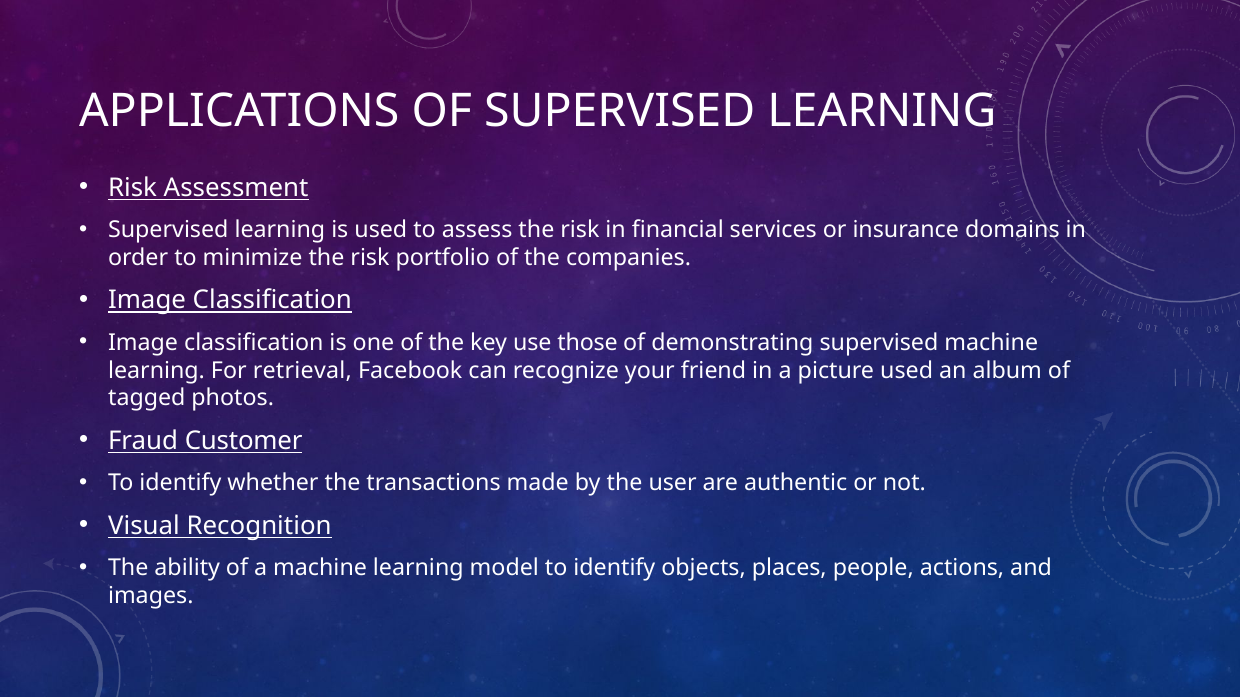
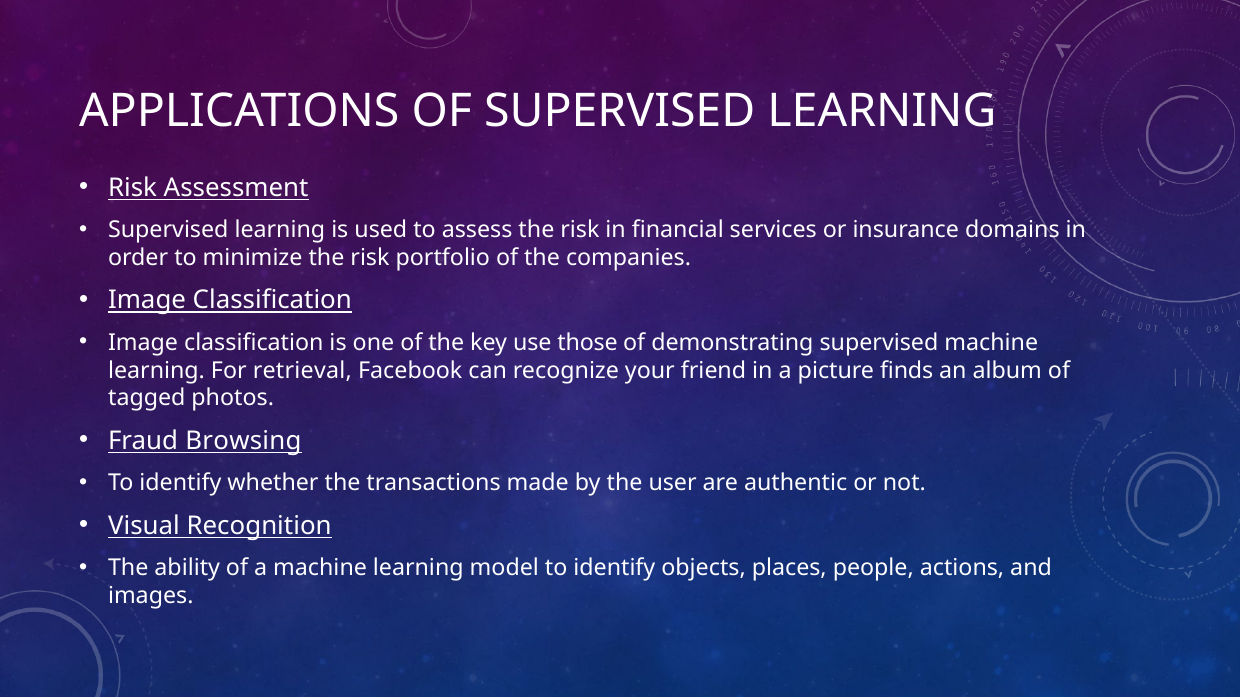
picture used: used -> finds
Customer: Customer -> Browsing
